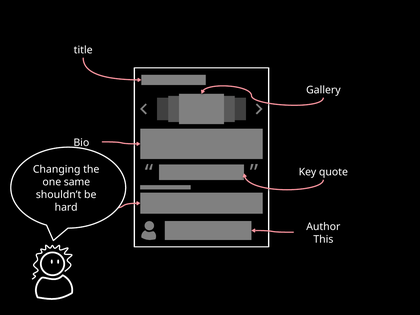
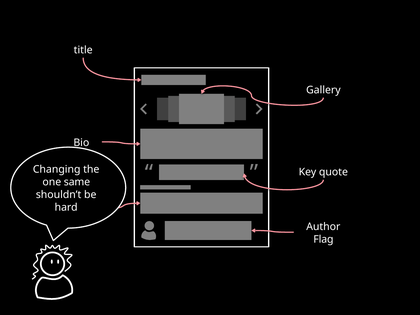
This: This -> Flag
